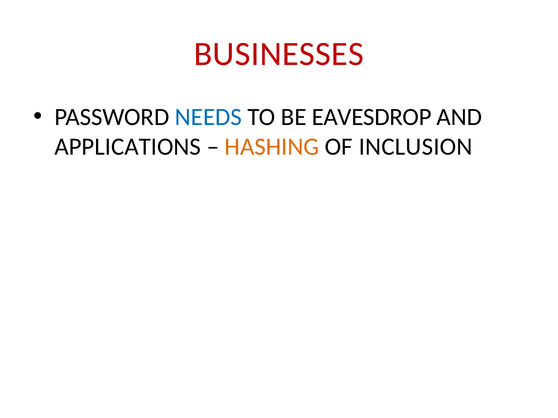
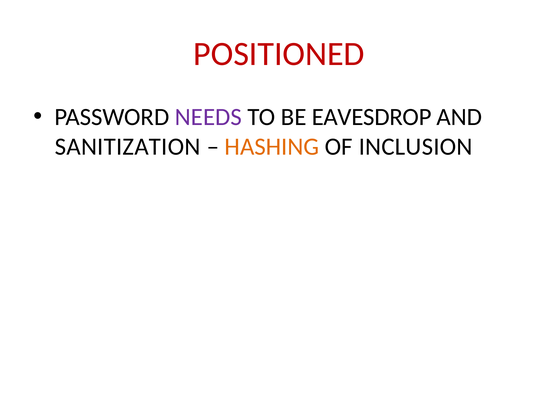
BUSINESSES: BUSINESSES -> POSITIONED
NEEDS colour: blue -> purple
APPLICATIONS: APPLICATIONS -> SANITIZATION
